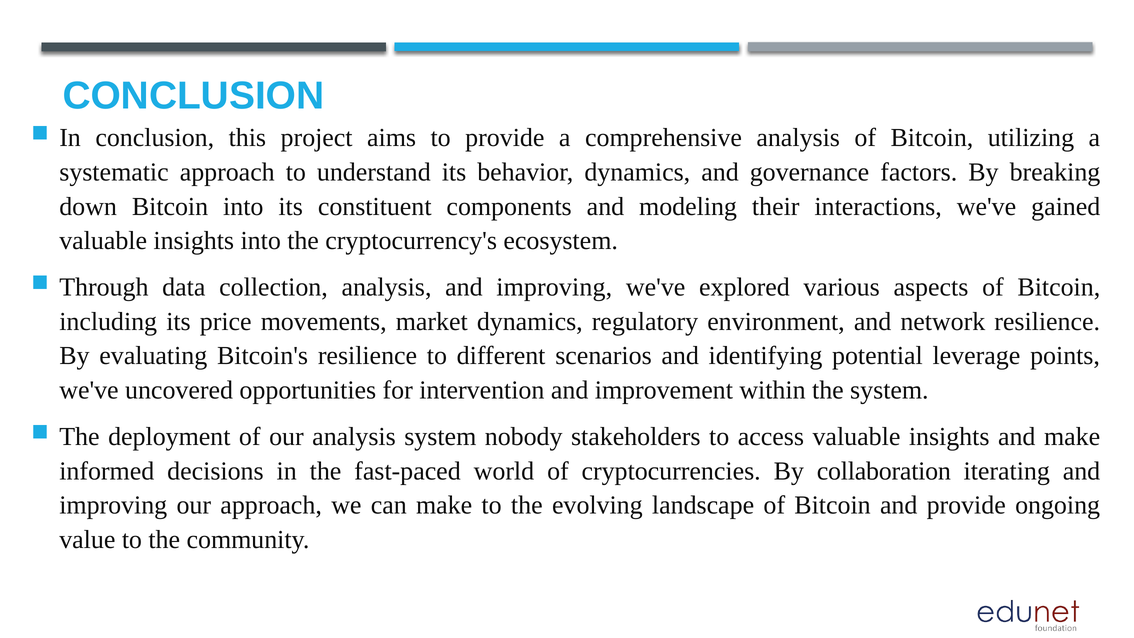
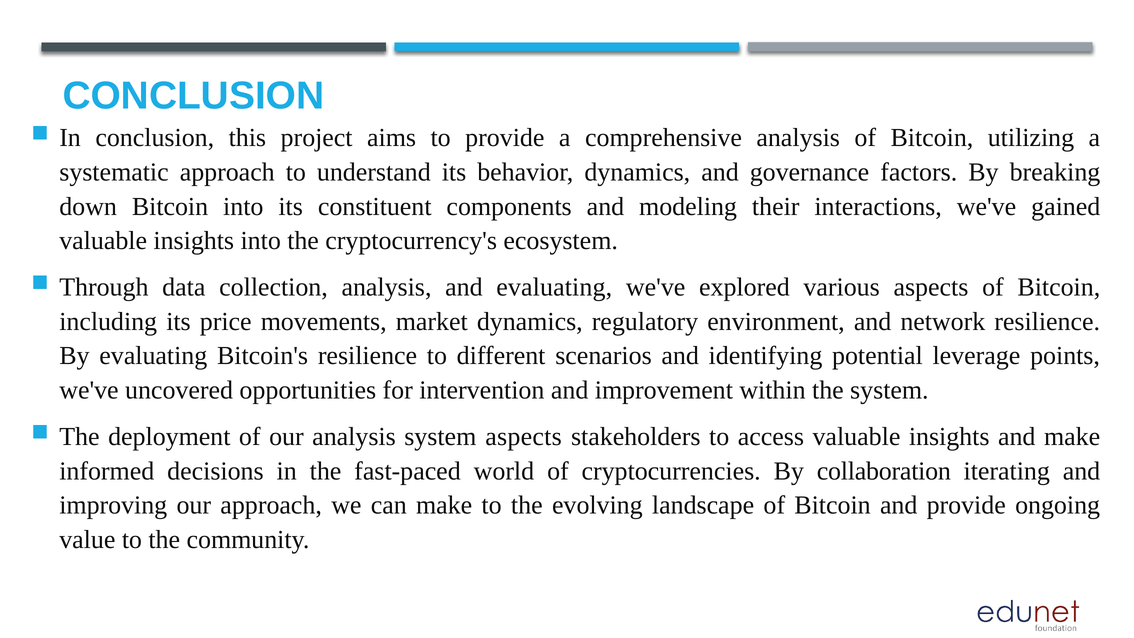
analysis and improving: improving -> evaluating
system nobody: nobody -> aspects
